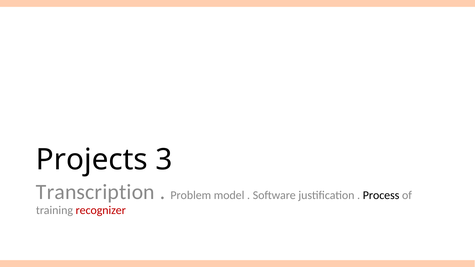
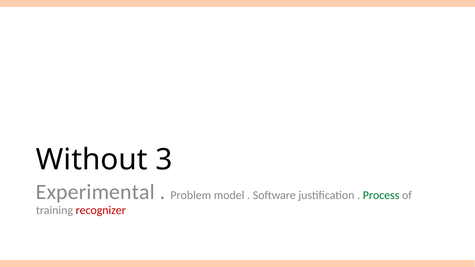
Projects: Projects -> Without
Transcription: Transcription -> Experimental
Process colour: black -> green
